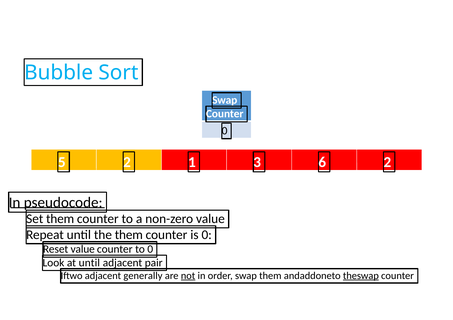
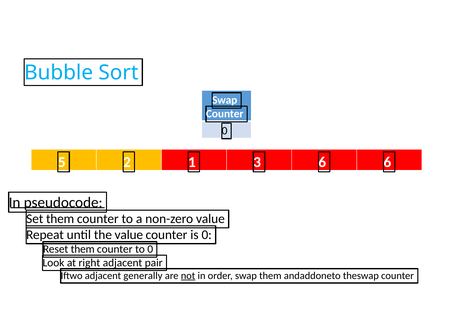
6 2: 2 -> 6
the them: them -> value
Reset value: value -> them
at until: until -> right
theswap underline: present -> none
